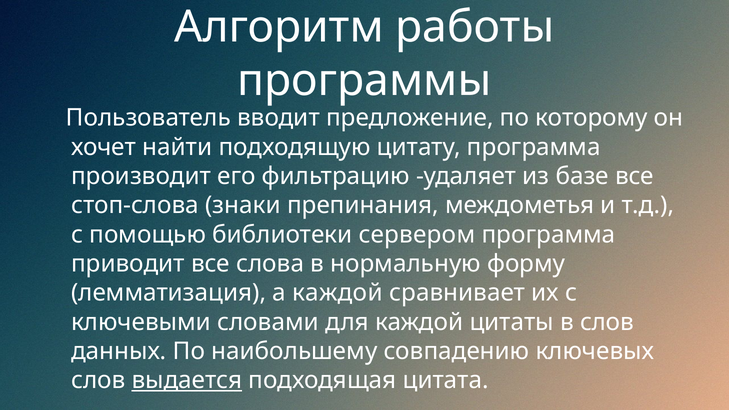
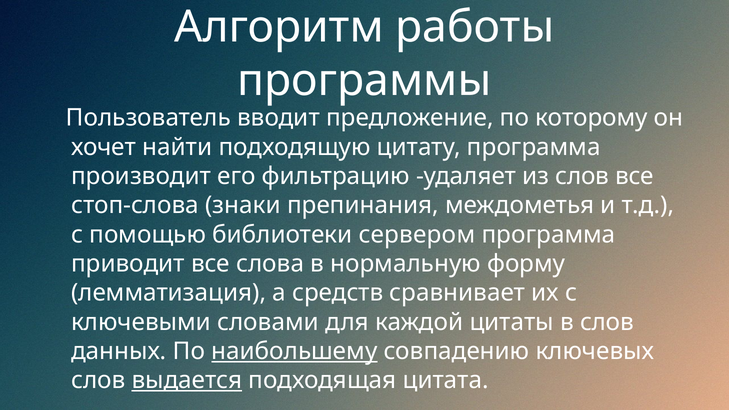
из базе: базе -> слов
а каждой: каждой -> средств
наибольшему underline: none -> present
